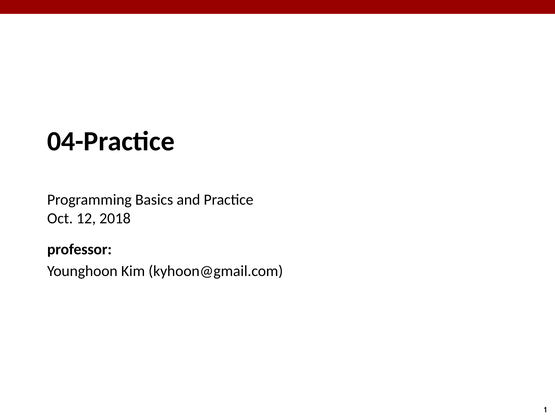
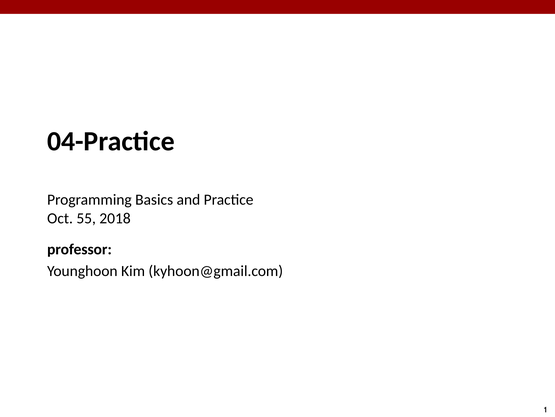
12: 12 -> 55
